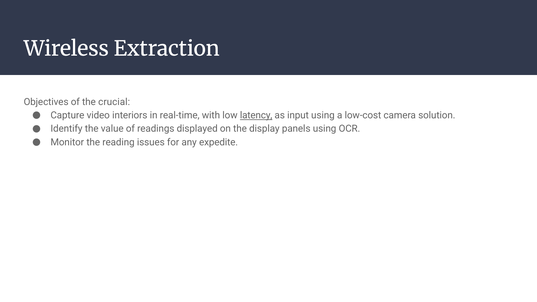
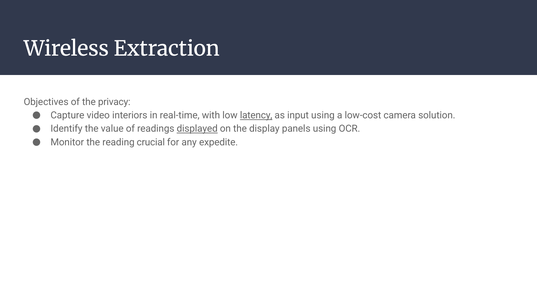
crucial: crucial -> privacy
displayed underline: none -> present
issues: issues -> crucial
